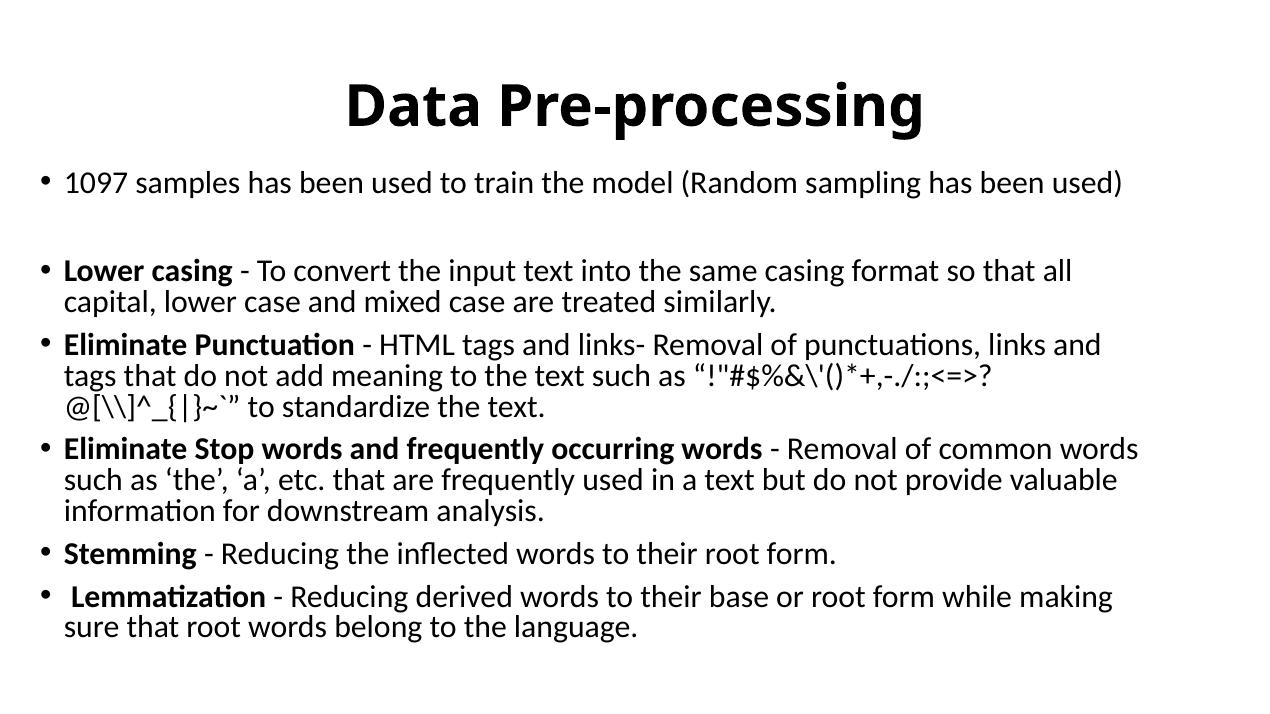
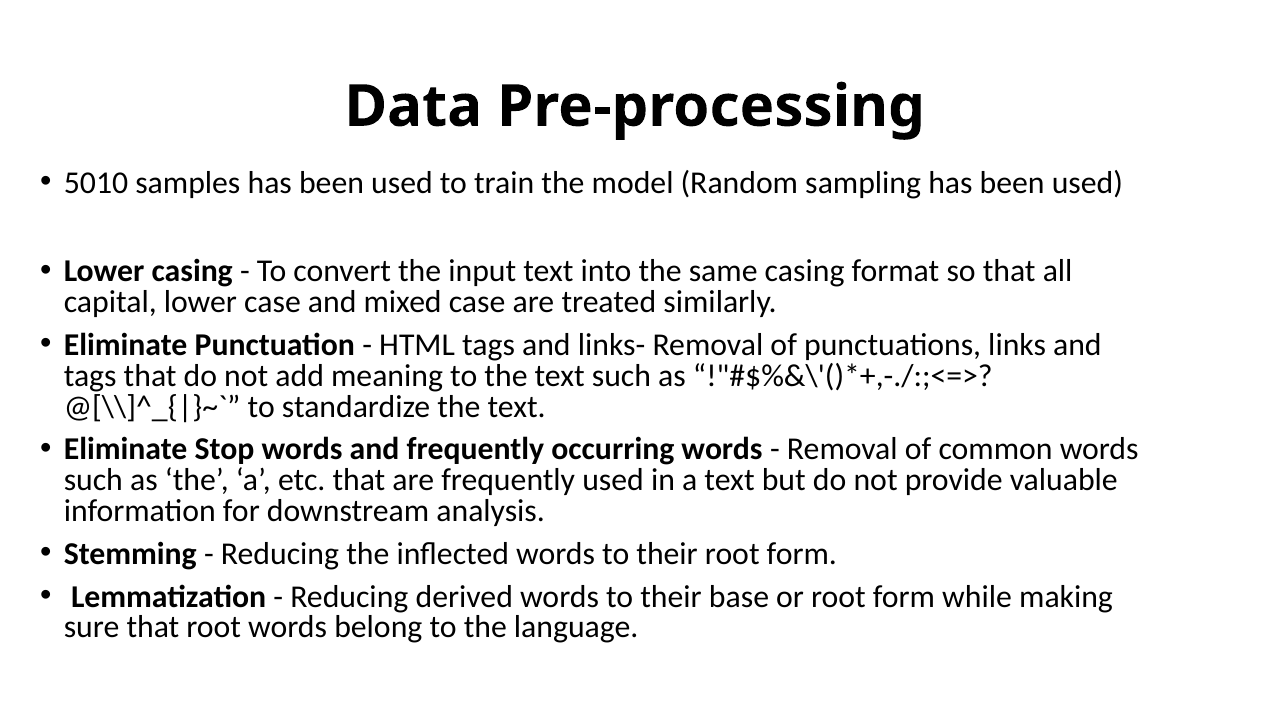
1097: 1097 -> 5010
